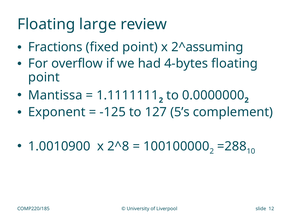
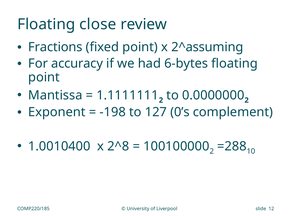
large: large -> close
overflow: overflow -> accuracy
4-bytes: 4-bytes -> 6-bytes
-125: -125 -> -198
5’s: 5’s -> 0’s
1.0010900: 1.0010900 -> 1.0010400
